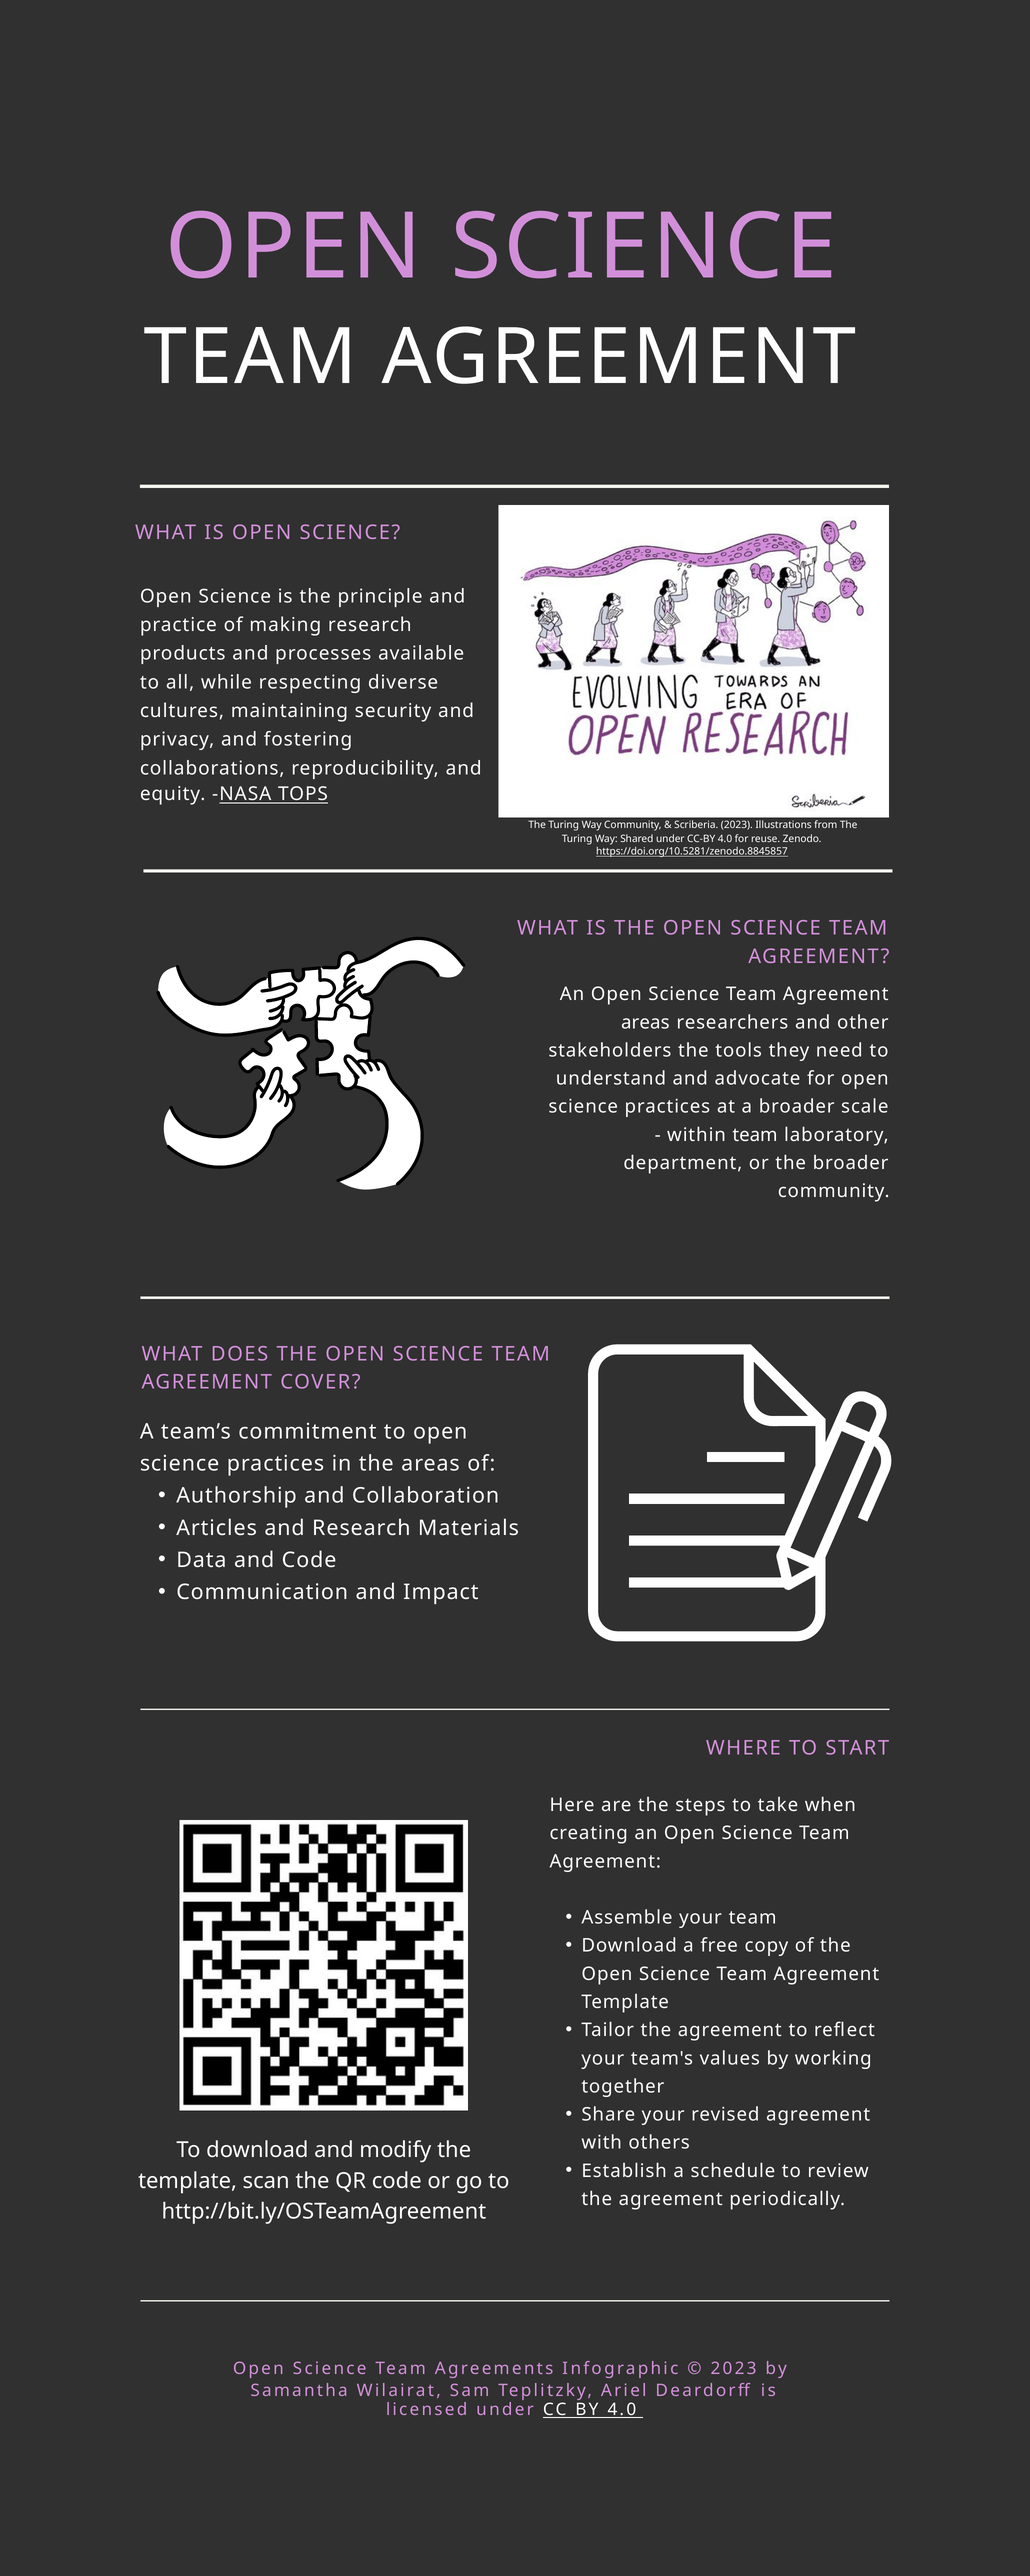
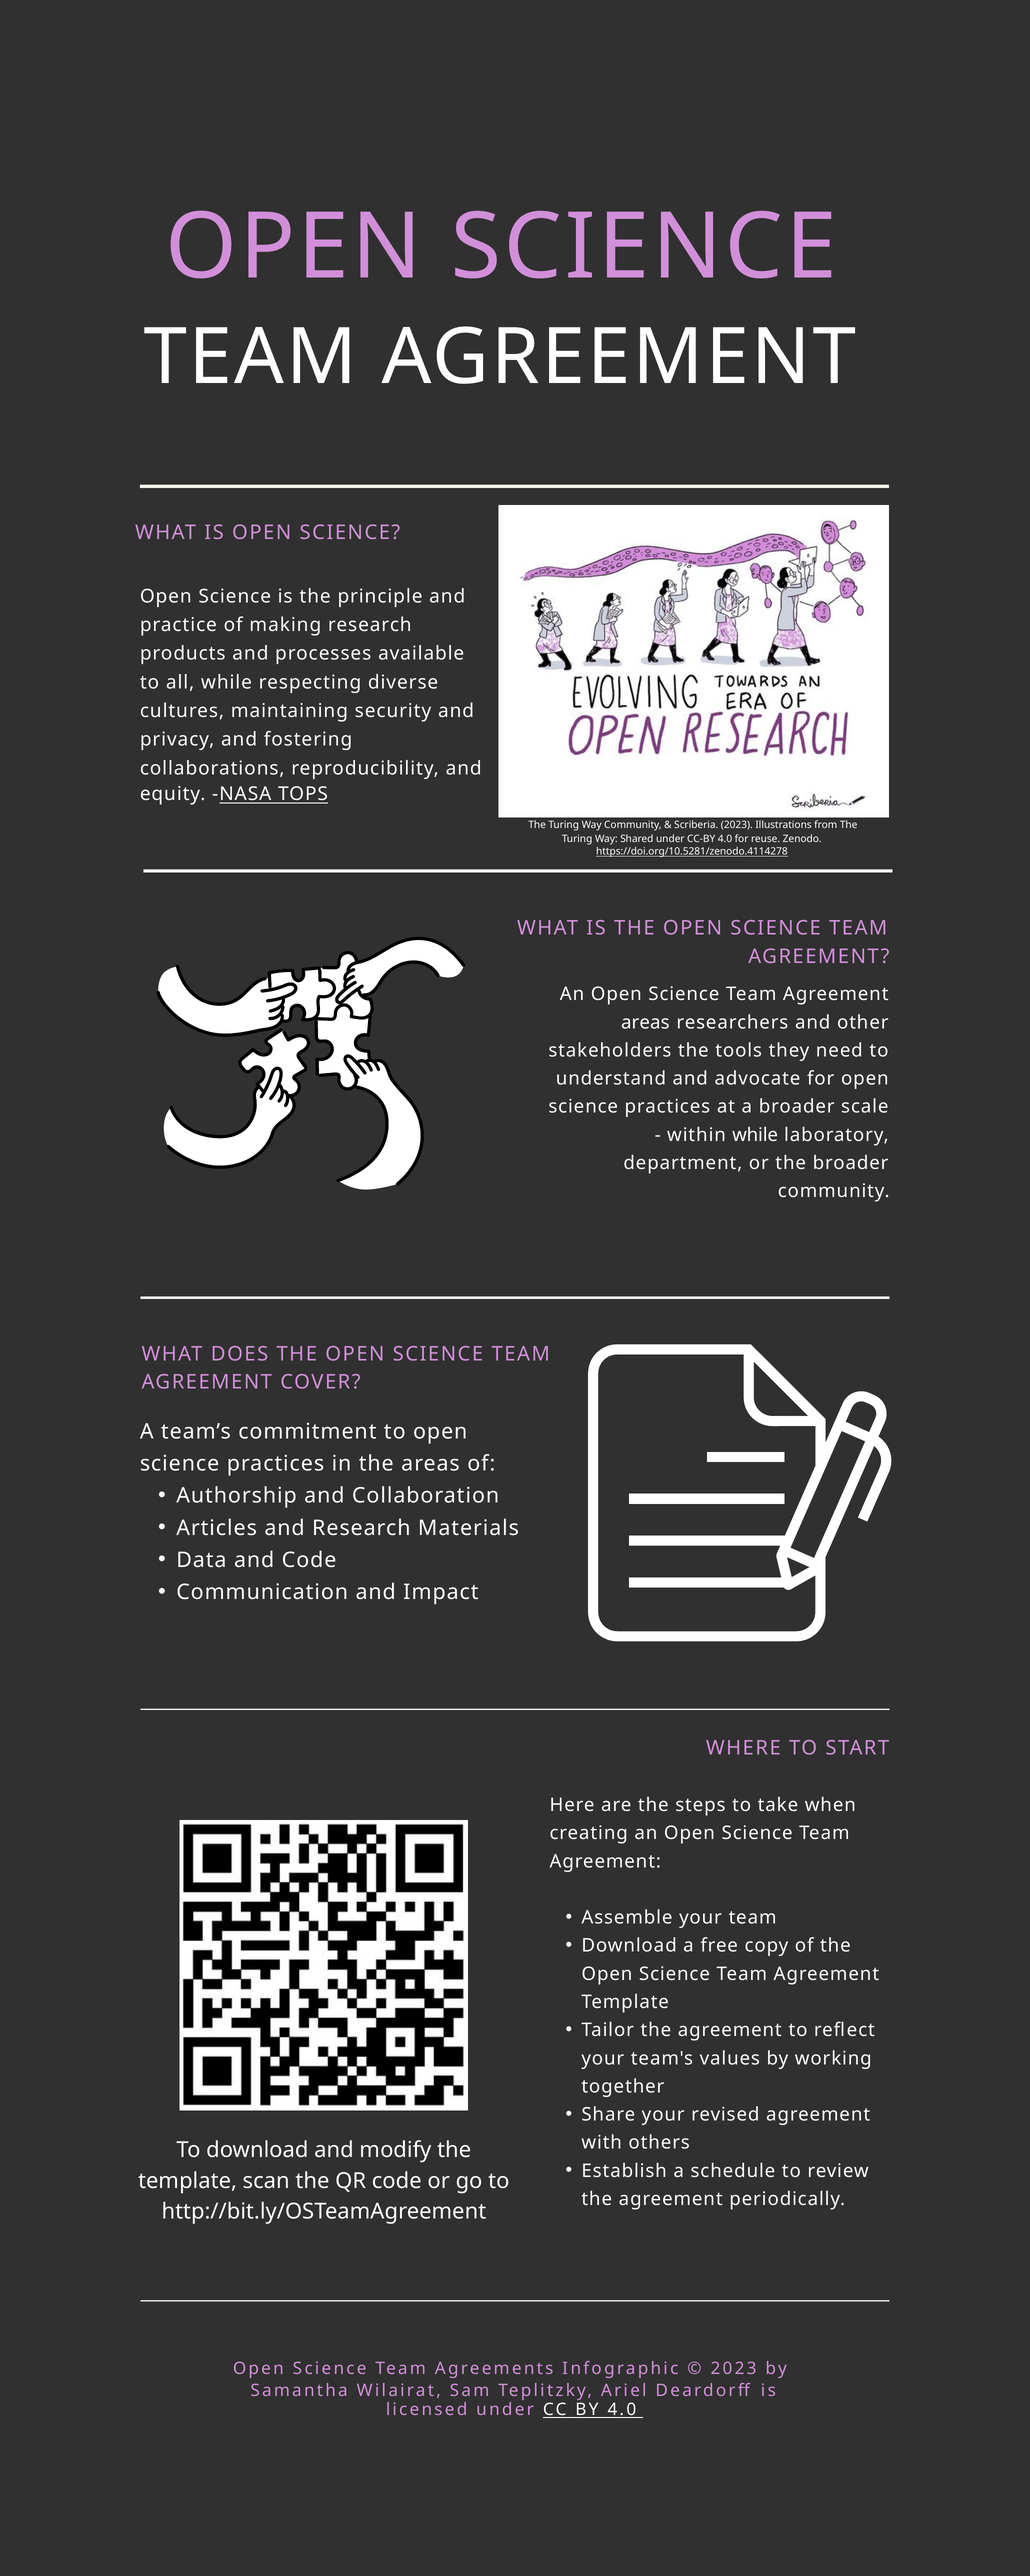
https://doi.org/10.5281/zenodo.8845857: https://doi.org/10.5281/zenodo.8845857 -> https://doi.org/10.5281/zenodo.4114278
within team: team -> while
